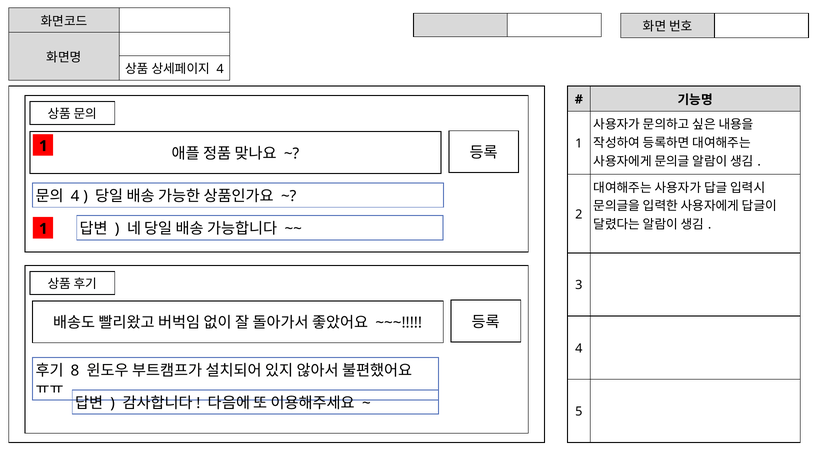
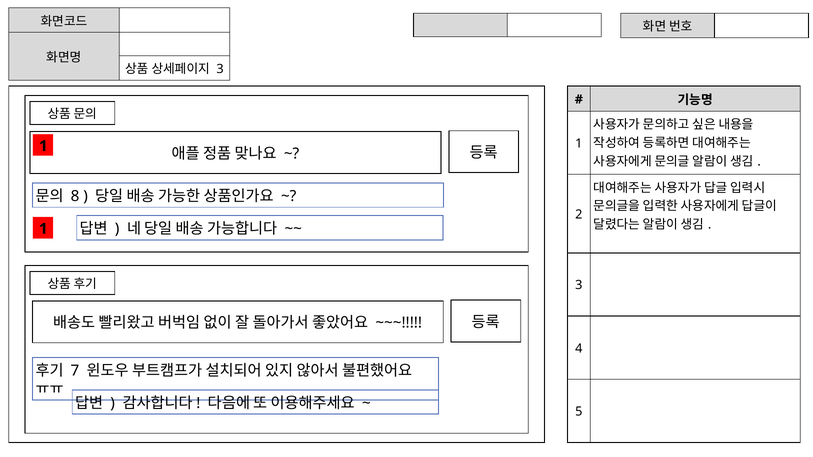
4 at (220, 69): 4 -> 3
4 at (75, 196): 4 -> 8
8: 8 -> 7
